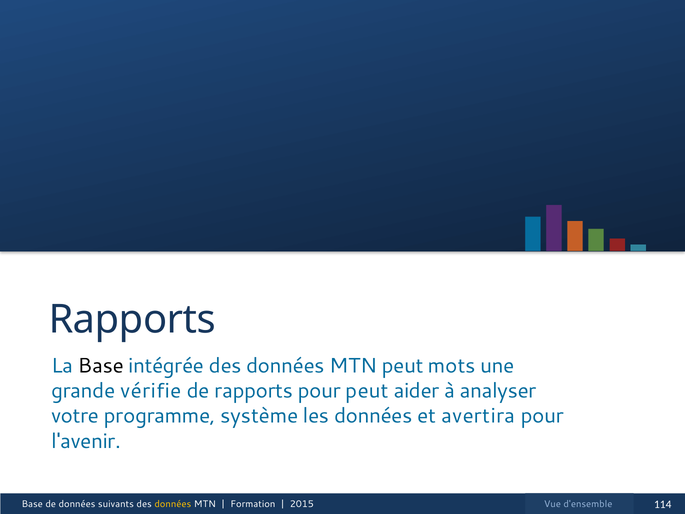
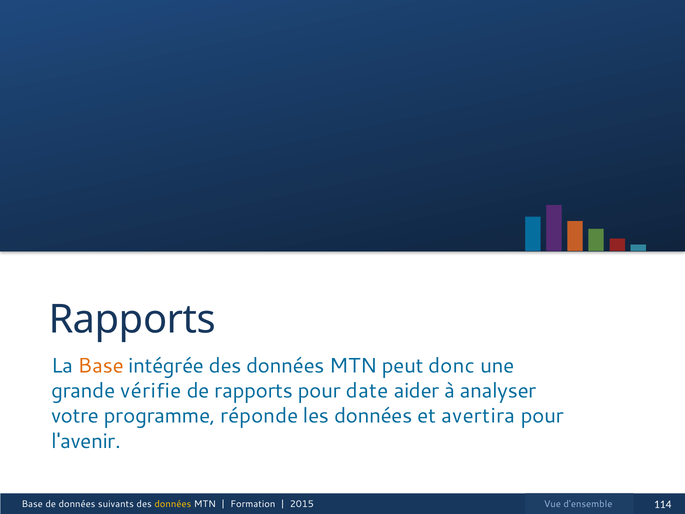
Base at (101, 366) colour: black -> orange
mots: mots -> donc
pour peut: peut -> date
système: système -> réponde
